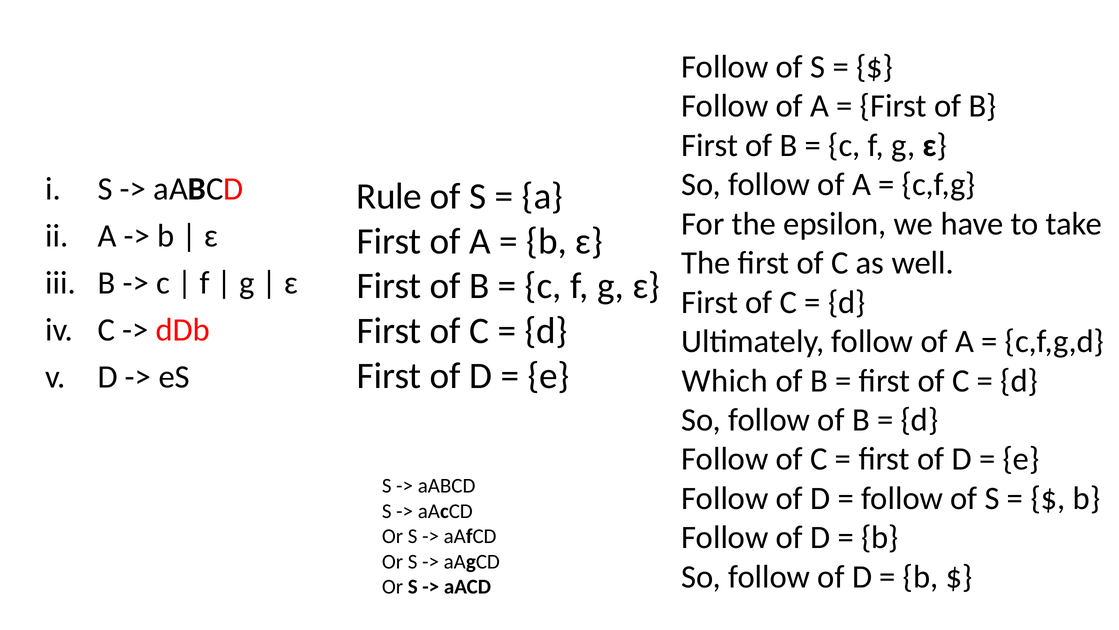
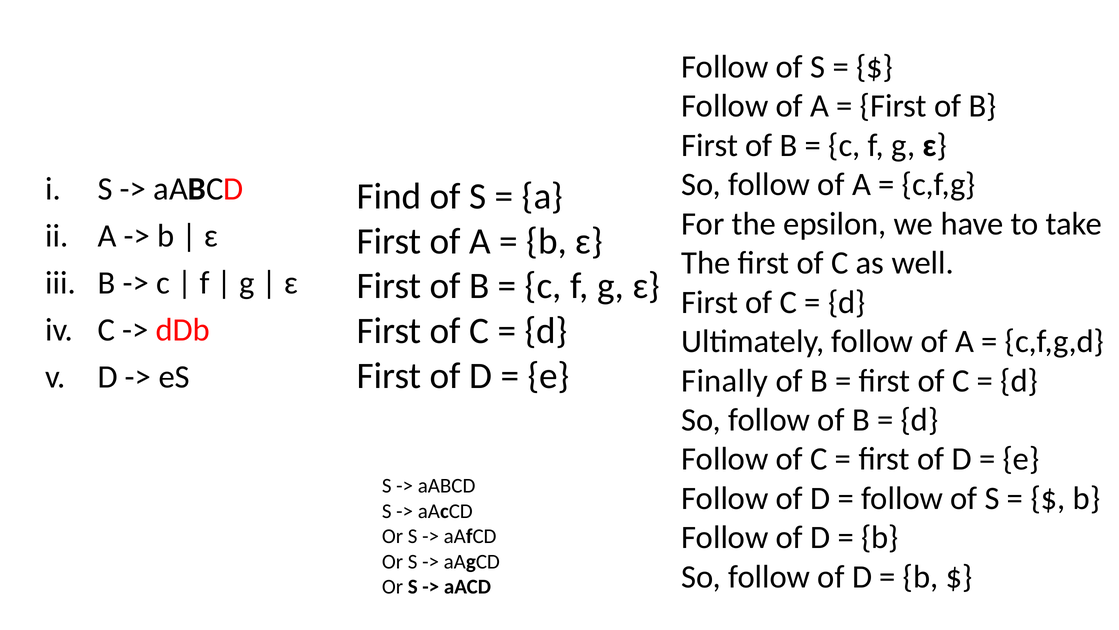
Rule: Rule -> Find
Which: Which -> Finally
